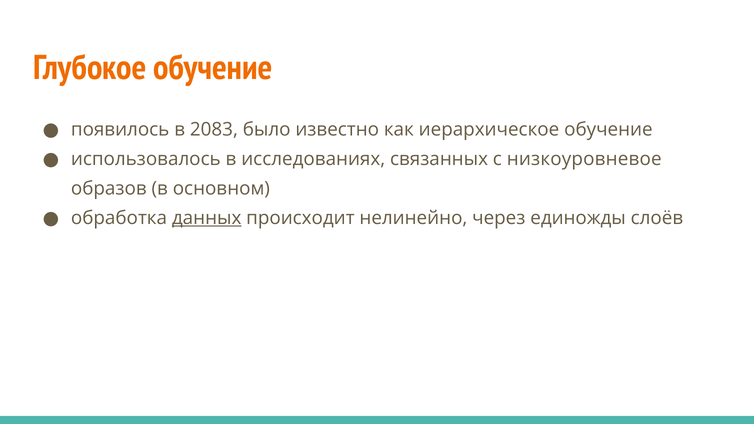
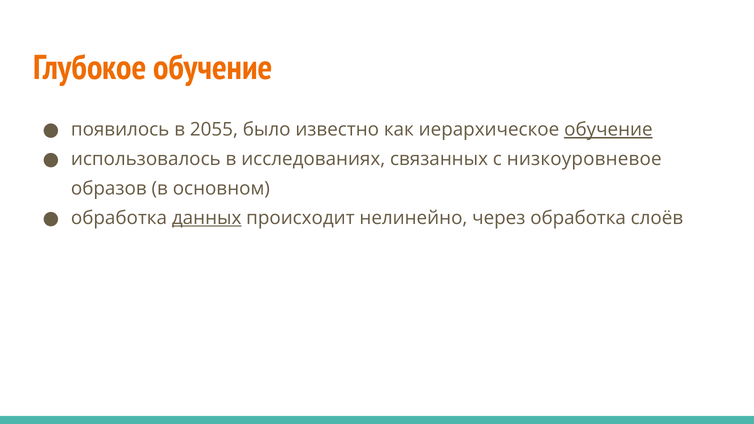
2083: 2083 -> 2055
обучение at (608, 130) underline: none -> present
через единожды: единожды -> обработка
